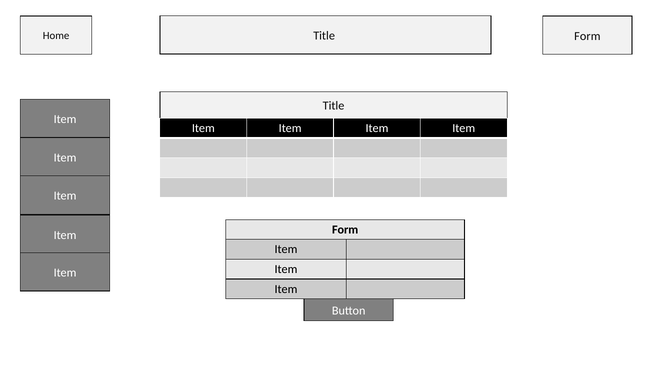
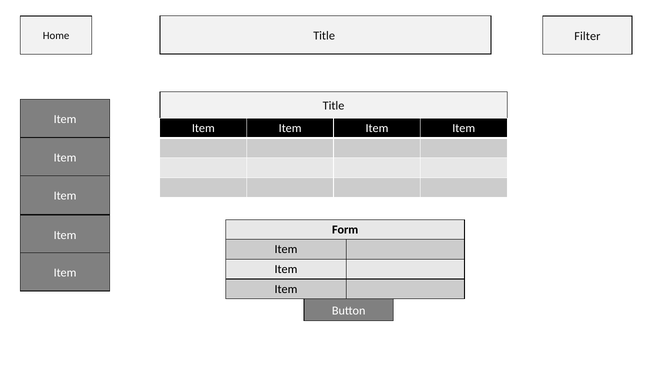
Home Form: Form -> Filter
